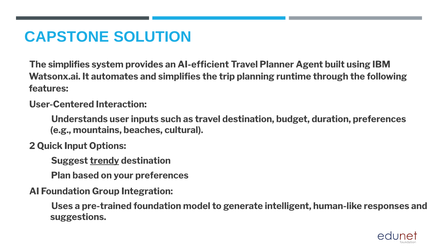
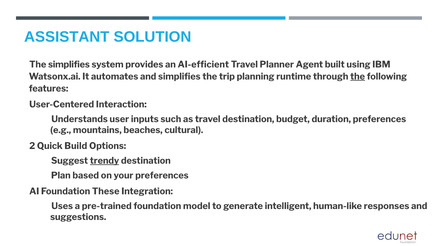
CAPSTONE: CAPSTONE -> ASSISTANT
the at (358, 77) underline: none -> present
Input: Input -> Build
Group: Group -> These
